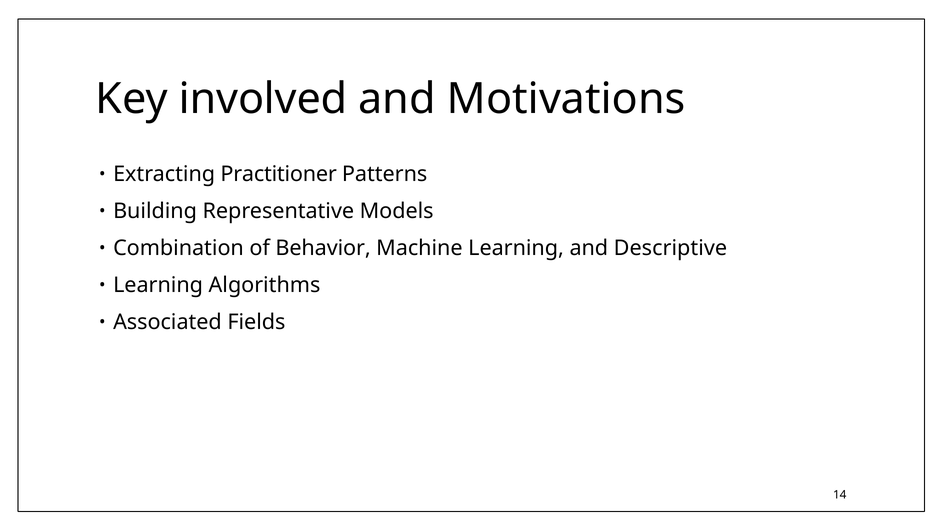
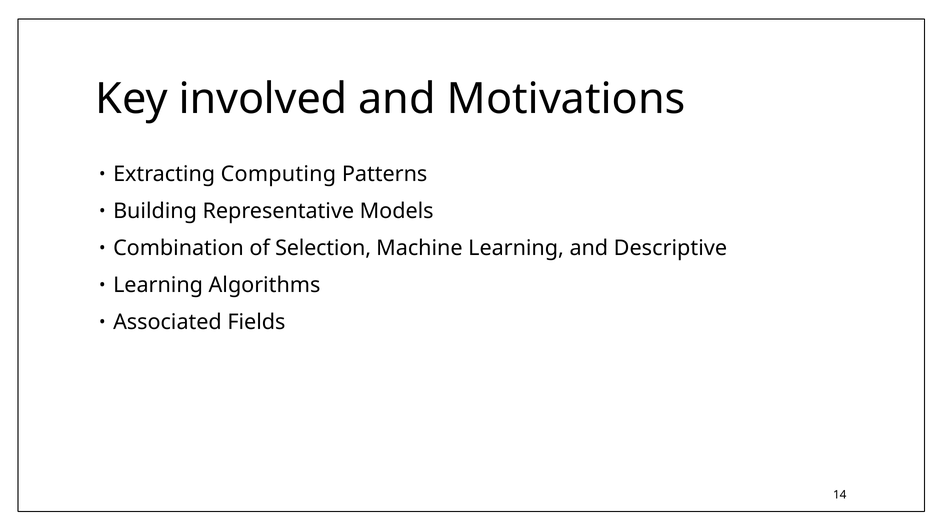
Practitioner: Practitioner -> Computing
Behavior: Behavior -> Selection
